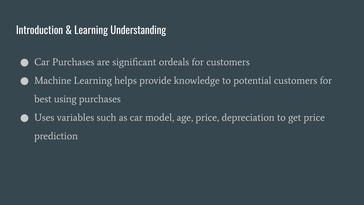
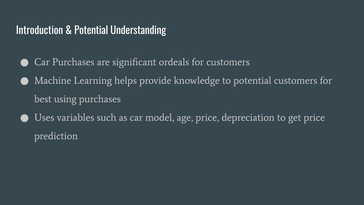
Learning at (91, 31): Learning -> Potential
